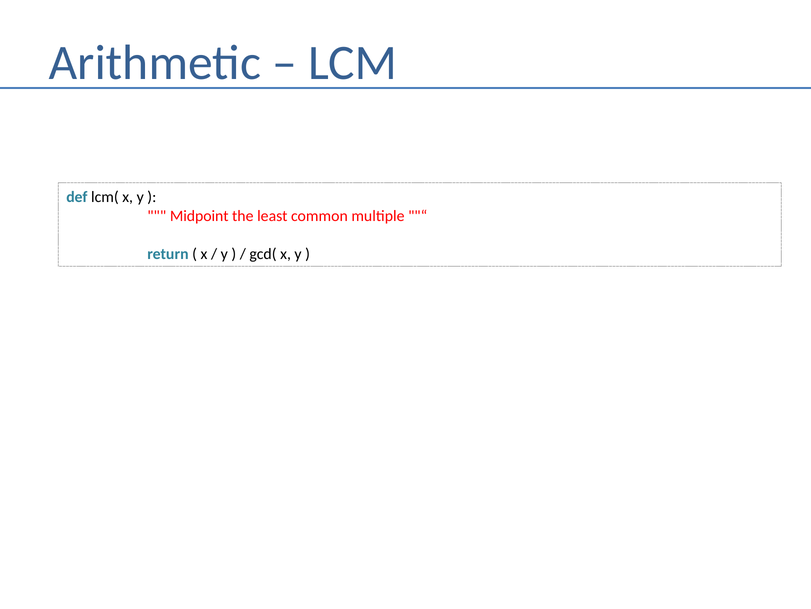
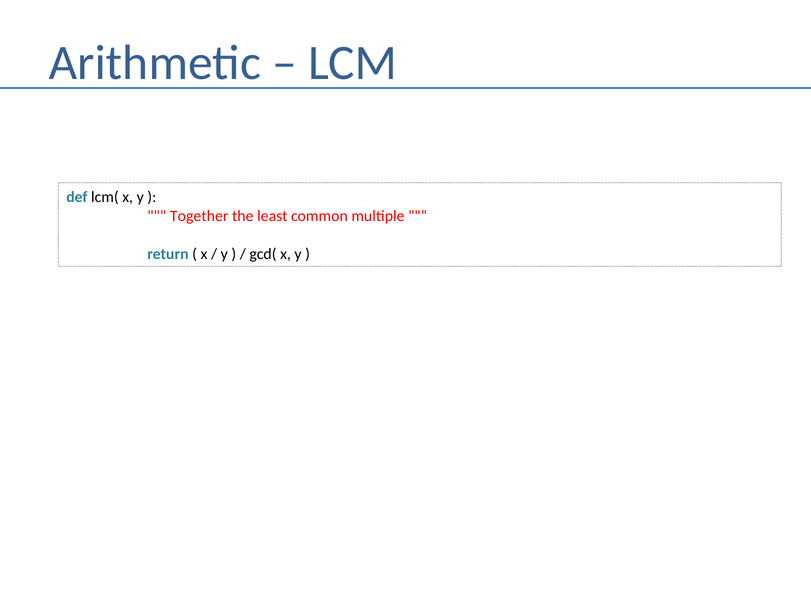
Midpoint: Midpoint -> Together
